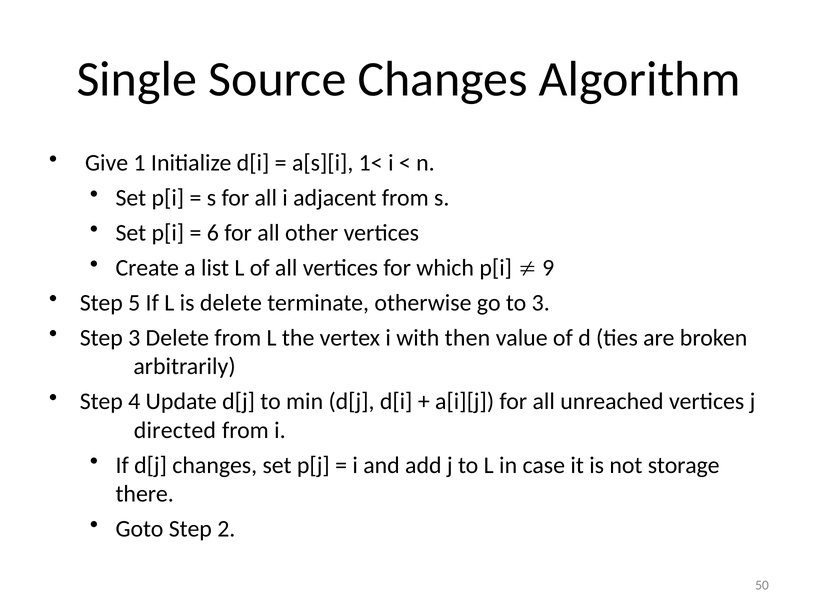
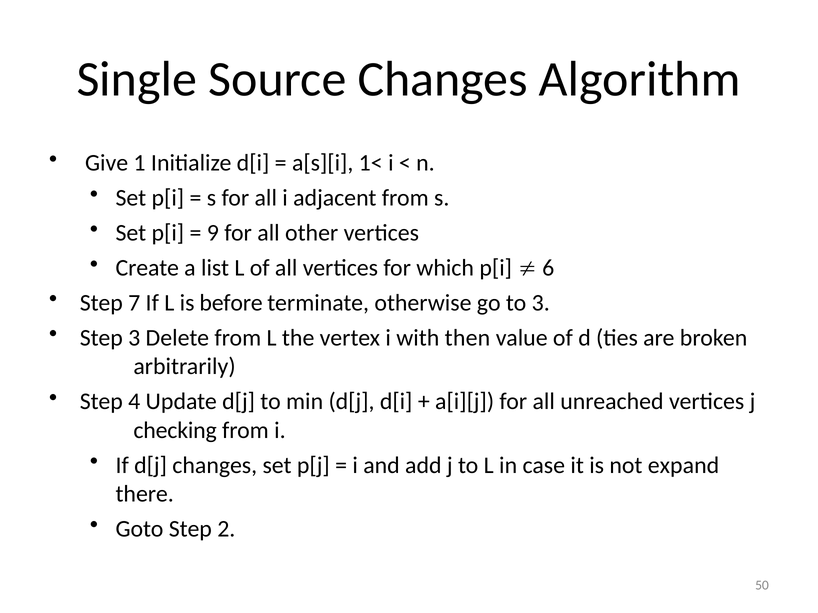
6: 6 -> 9
9: 9 -> 6
5: 5 -> 7
is delete: delete -> before
directed: directed -> checking
storage: storage -> expand
